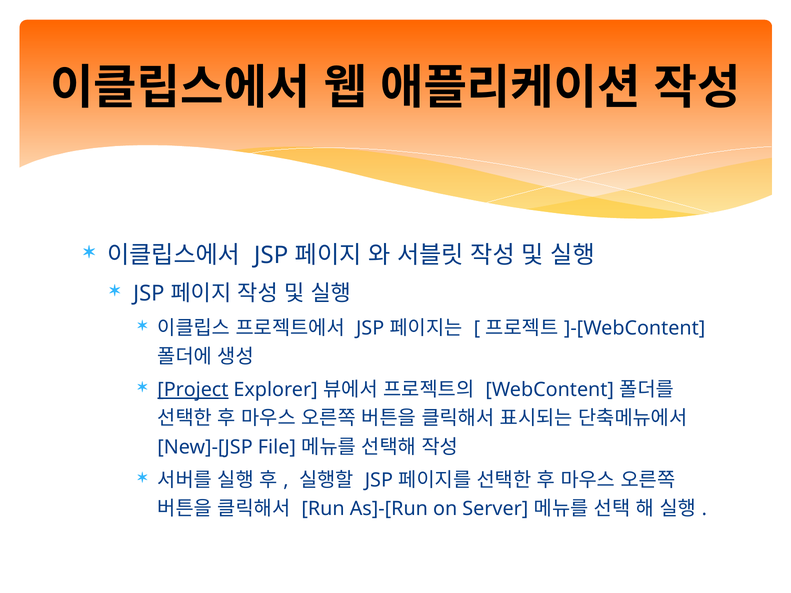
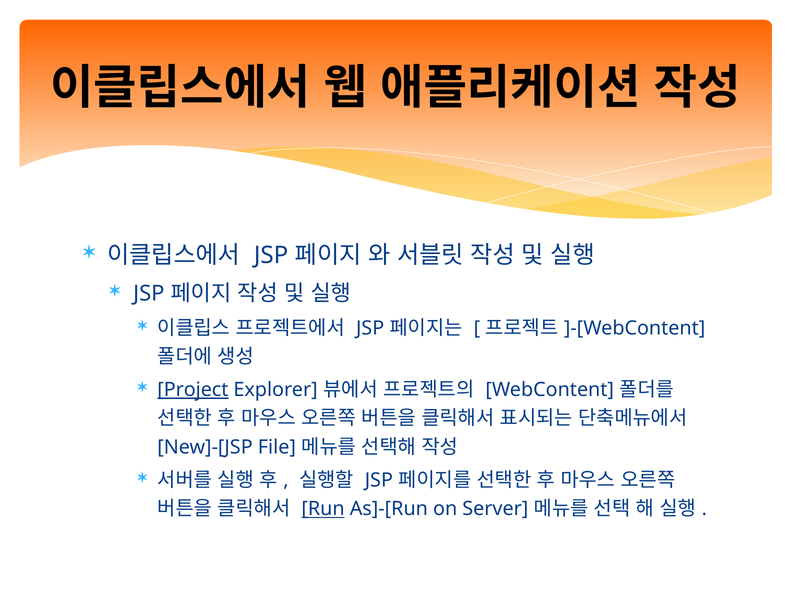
Run underline: none -> present
